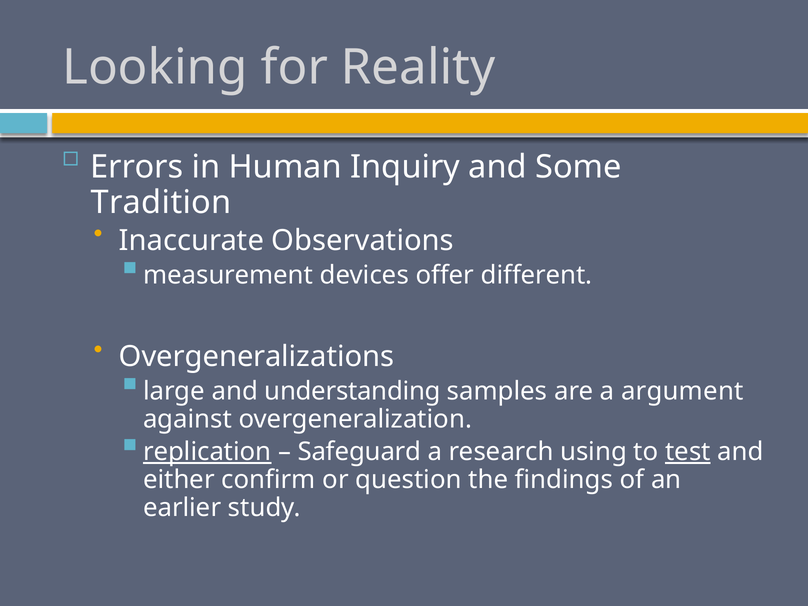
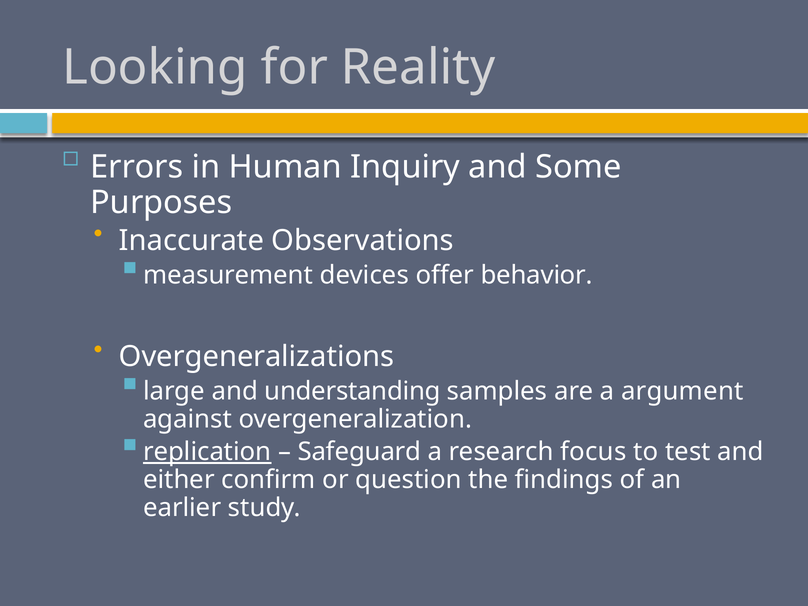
Tradition: Tradition -> Purposes
different: different -> behavior
using: using -> focus
test underline: present -> none
